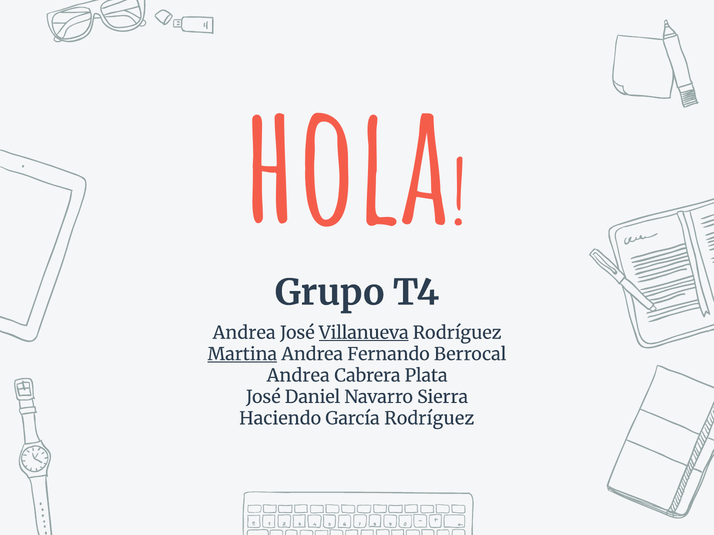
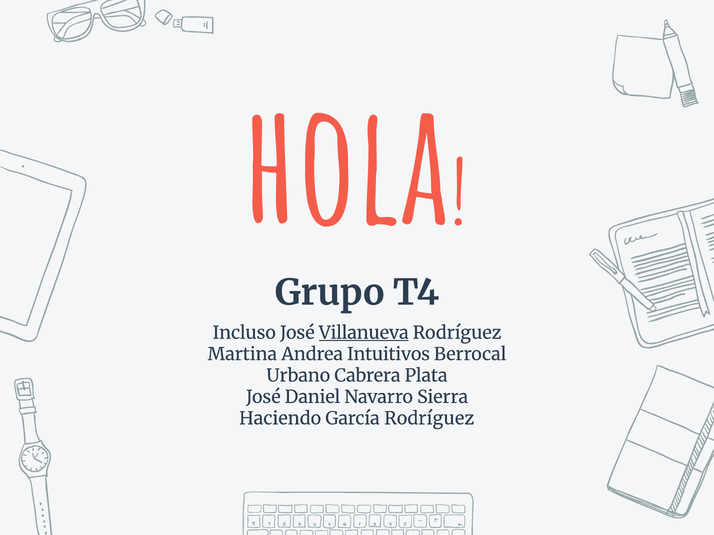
Andrea at (244, 333): Andrea -> Incluso
Martina underline: present -> none
Fernando: Fernando -> Intuitivos
Andrea at (298, 376): Andrea -> Urbano
